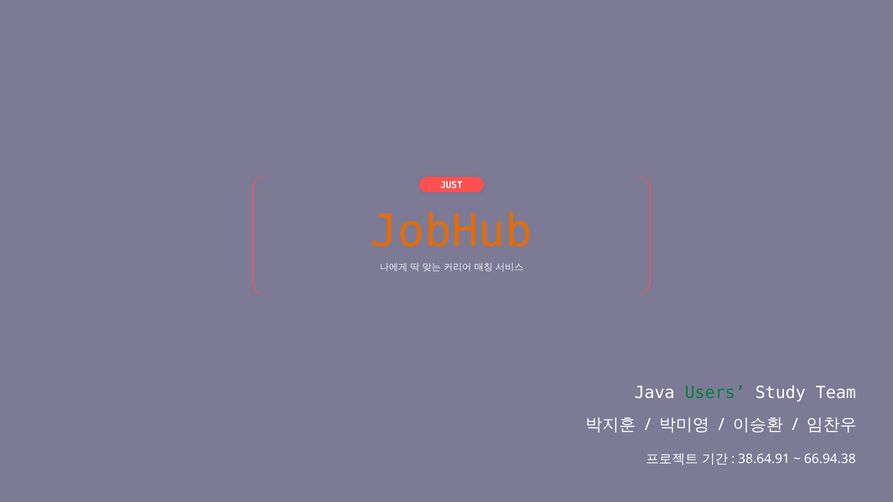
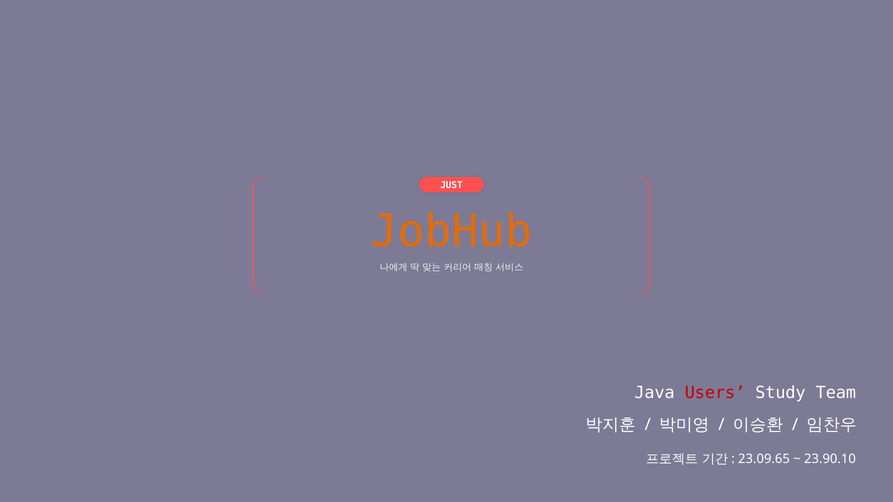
Users colour: green -> red
38.64.91: 38.64.91 -> 23.09.65
66.94.38: 66.94.38 -> 23.90.10
